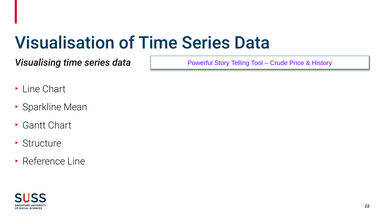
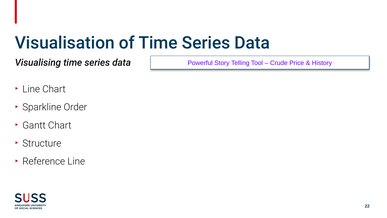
Mean: Mean -> Order
